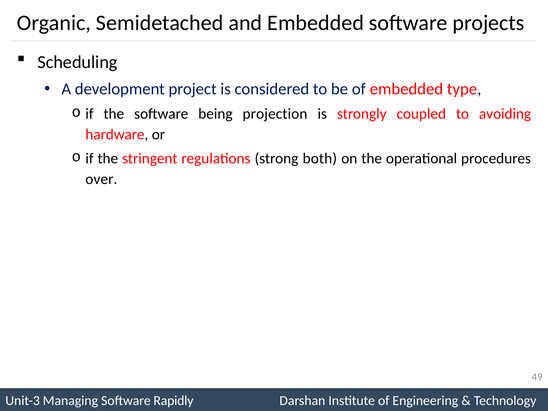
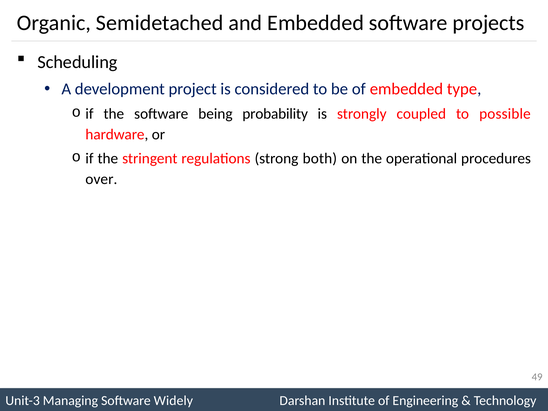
projection: projection -> probability
avoiding: avoiding -> possible
Rapidly: Rapidly -> Widely
